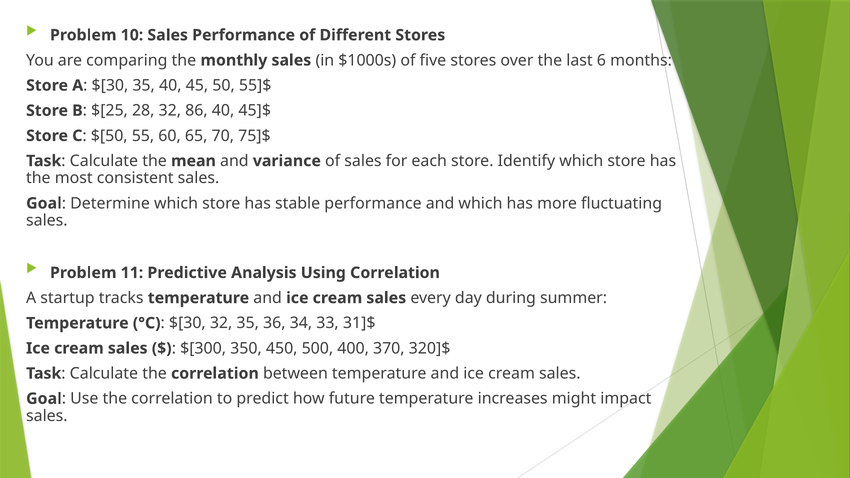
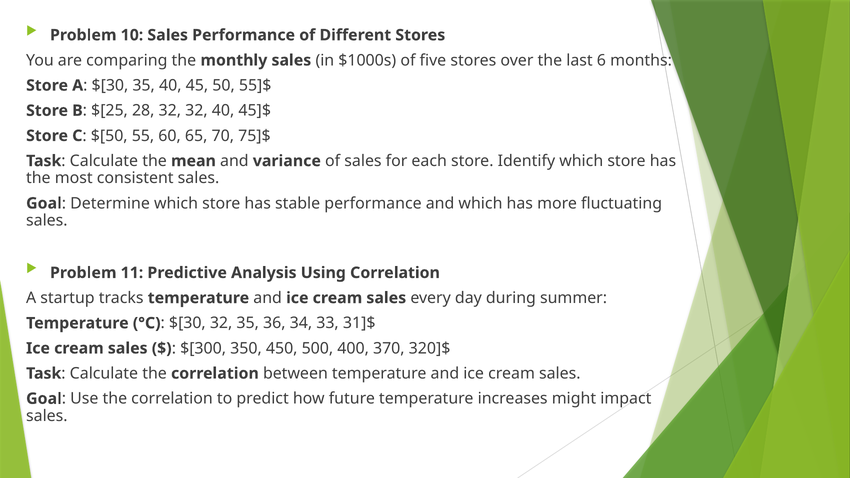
32 86: 86 -> 32
